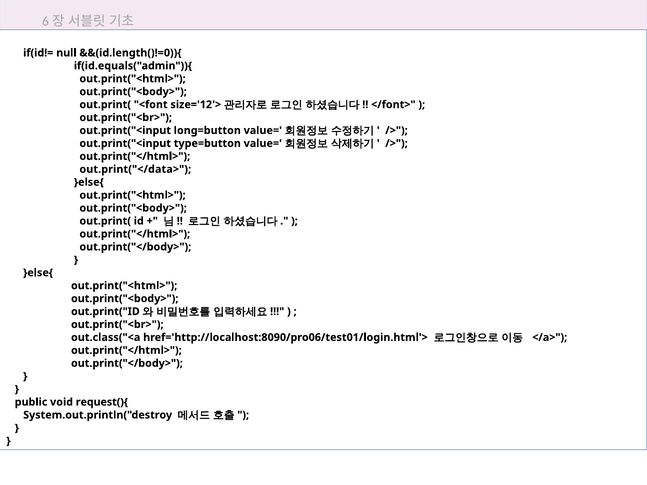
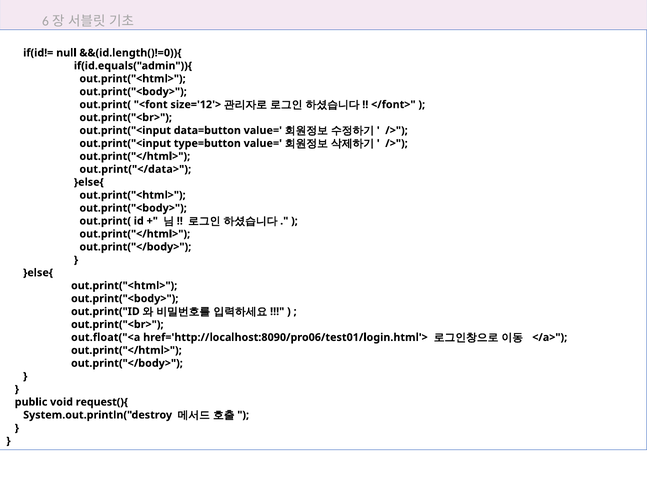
long=button: long=button -> data=button
out.class("<a: out.class("<a -> out.float("<a
